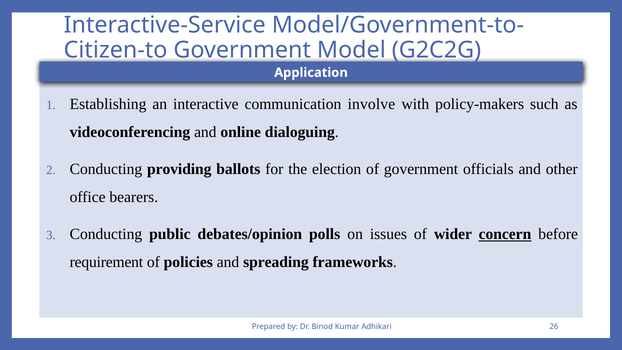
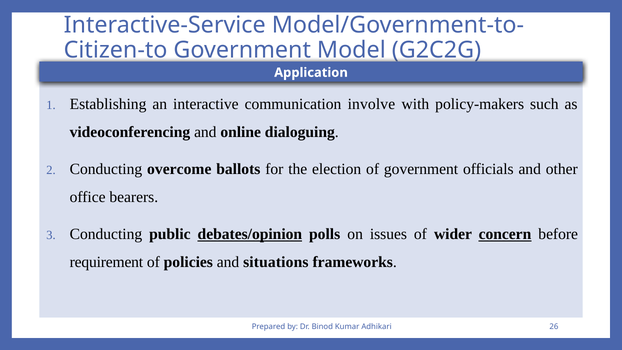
providing: providing -> overcome
debates/opinion underline: none -> present
spreading: spreading -> situations
